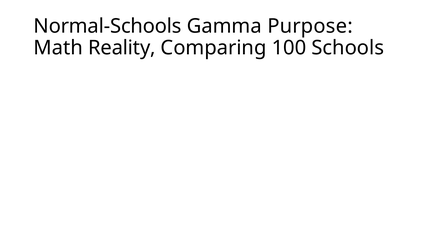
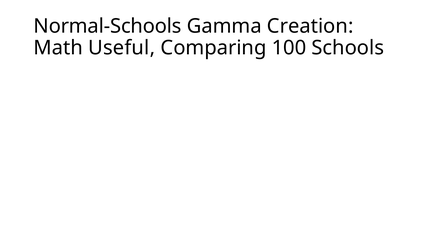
Purpose: Purpose -> Creation
Reality: Reality -> Useful
